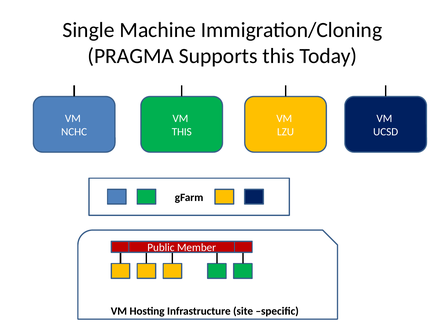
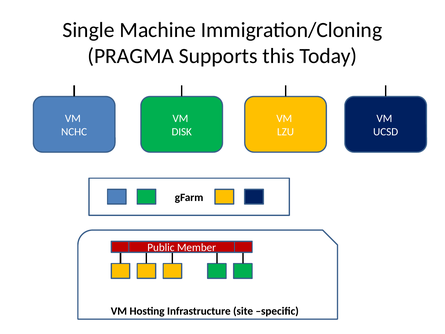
THIS at (182, 132): THIS -> DISK
